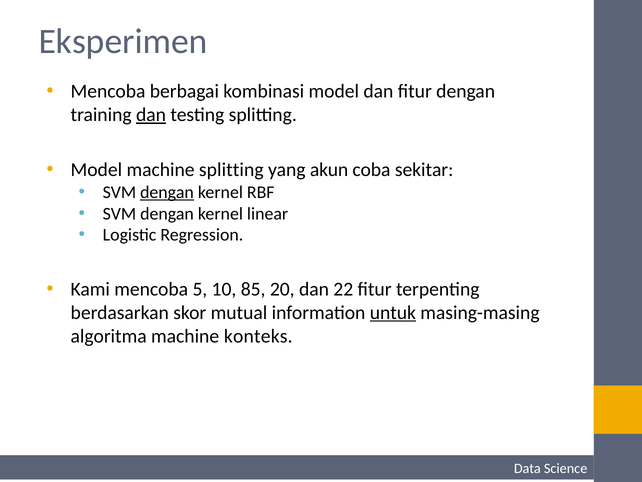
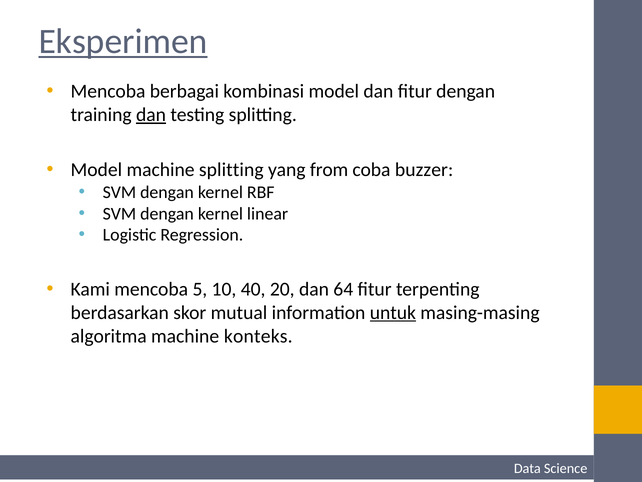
Eksperimen underline: none -> present
akun: akun -> from
sekitar: sekitar -> buzzer
dengan at (167, 192) underline: present -> none
85: 85 -> 40
22: 22 -> 64
